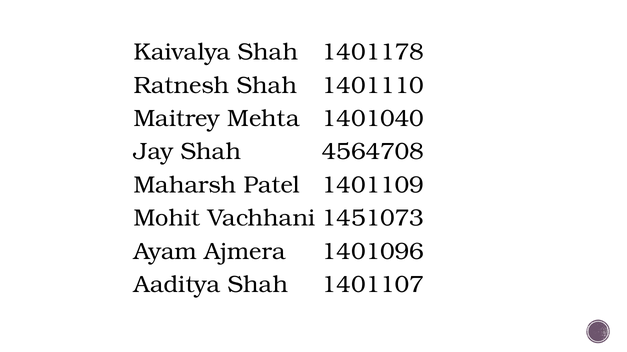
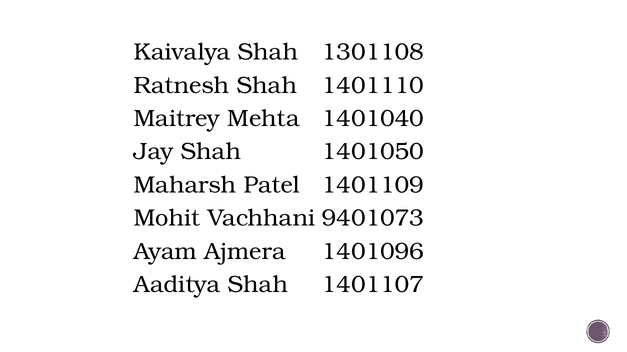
1401178: 1401178 -> 1301108
4564708: 4564708 -> 1401050
1451073: 1451073 -> 9401073
